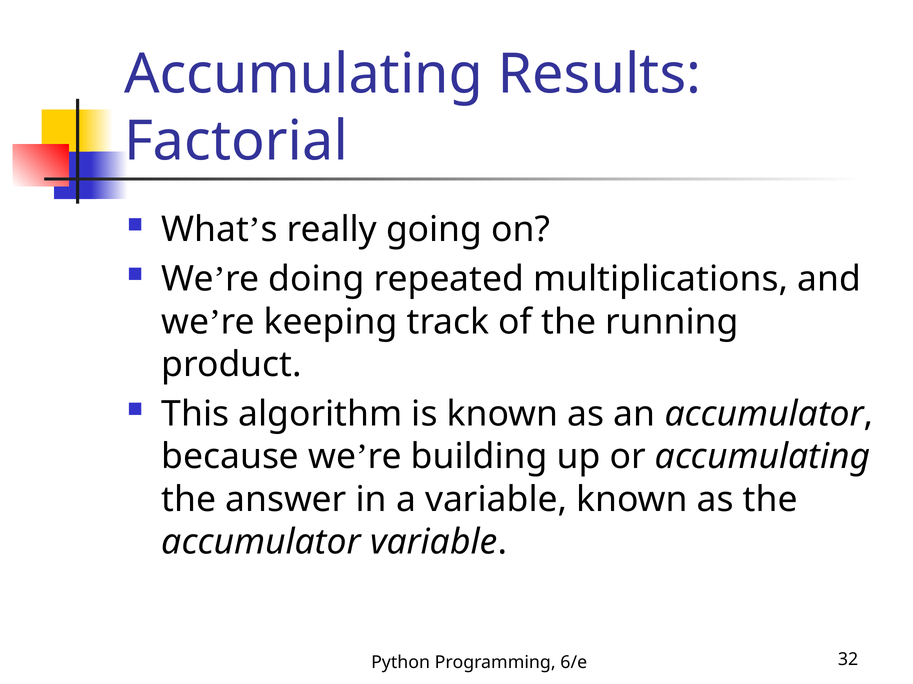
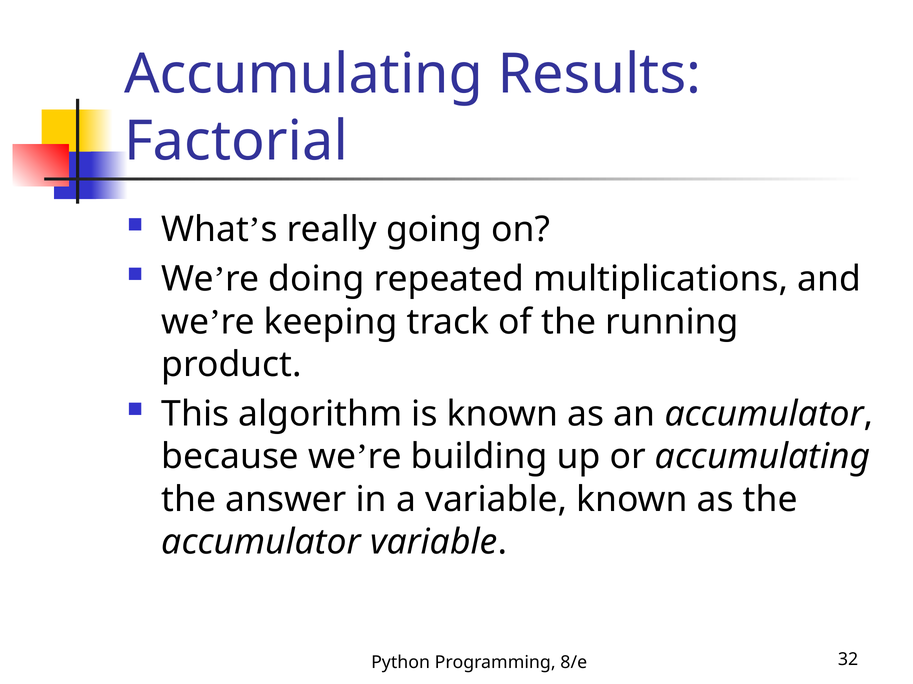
6/e: 6/e -> 8/e
